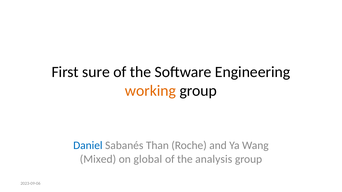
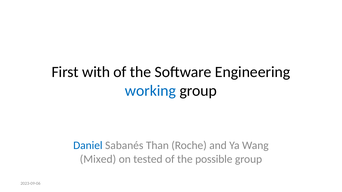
sure: sure -> with
working colour: orange -> blue
global: global -> tested
analysis: analysis -> possible
